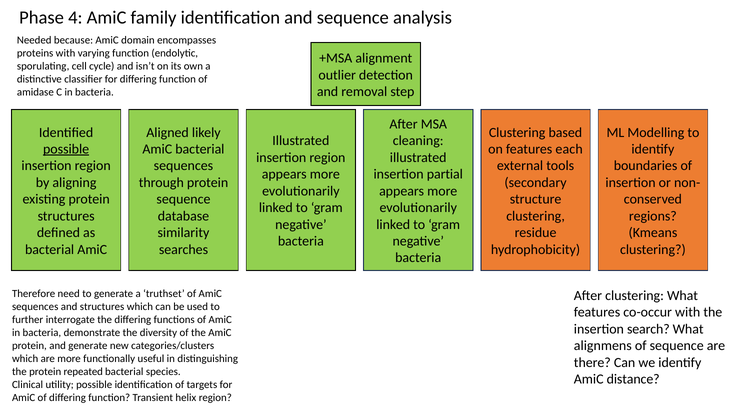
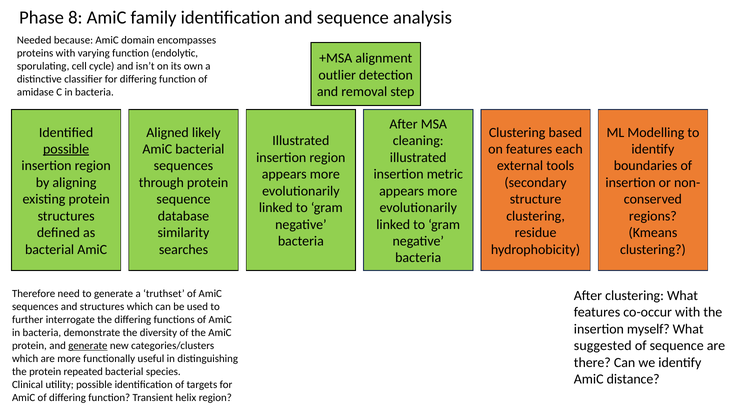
4: 4 -> 8
partial: partial -> metric
search: search -> myself
alignmens: alignmens -> suggested
generate at (88, 346) underline: none -> present
